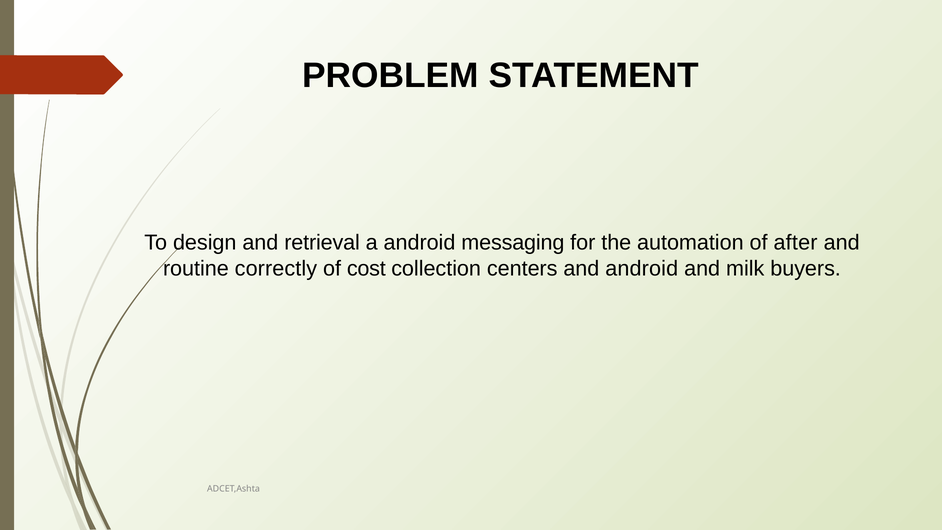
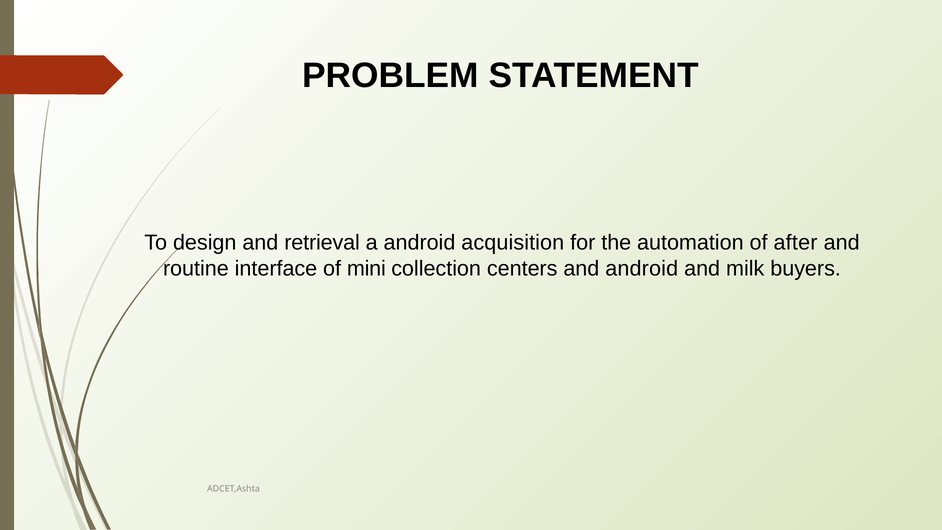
messaging: messaging -> acquisition
correctly: correctly -> interface
cost: cost -> mini
